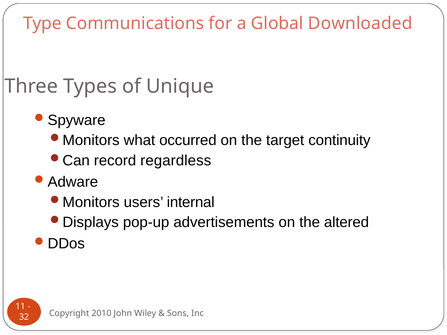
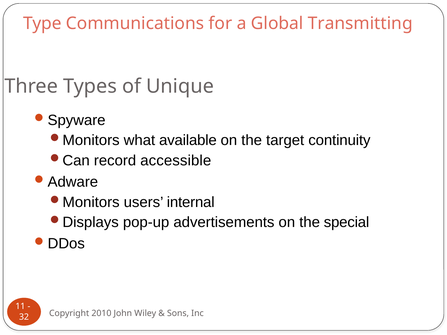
Downloaded: Downloaded -> Transmitting
occurred: occurred -> available
regardless: regardless -> accessible
altered: altered -> special
